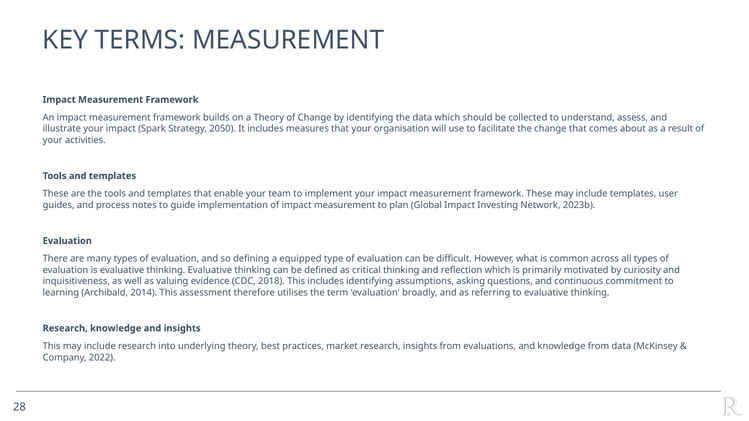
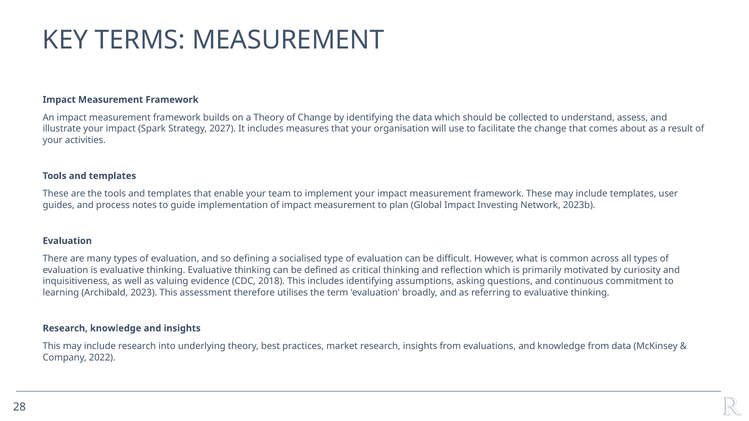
2050: 2050 -> 2027
equipped: equipped -> socialised
2014: 2014 -> 2023
